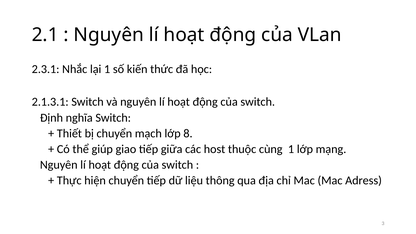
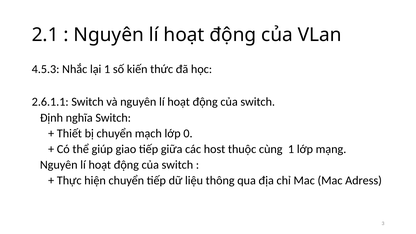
2.3.1: 2.3.1 -> 4.5.3
2.1.3.1: 2.1.3.1 -> 2.6.1.1
8: 8 -> 0
